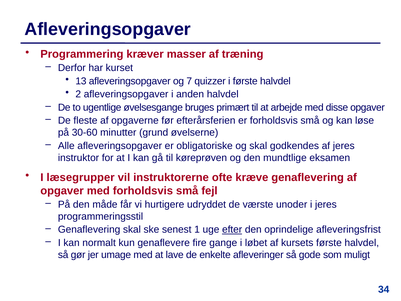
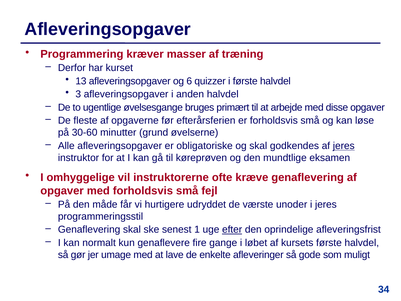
7: 7 -> 6
2: 2 -> 3
jeres at (344, 146) underline: none -> present
læsegrupper: læsegrupper -> omhyggelige
